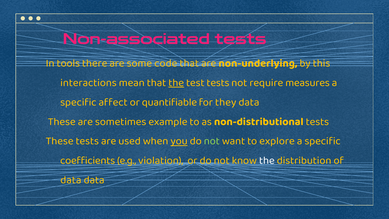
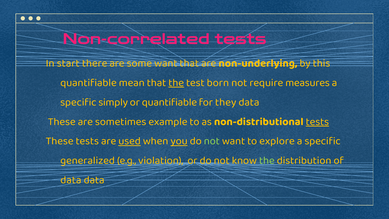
Non-associated: Non-associated -> Non-correlated
tools: tools -> start
some code: code -> want
interactions at (88, 82): interactions -> quantifiable
test tests: tests -> born
affect: affect -> simply
tests at (317, 121) underline: none -> present
used underline: none -> present
coefficients: coefficients -> generalized
the at (267, 160) colour: white -> light green
